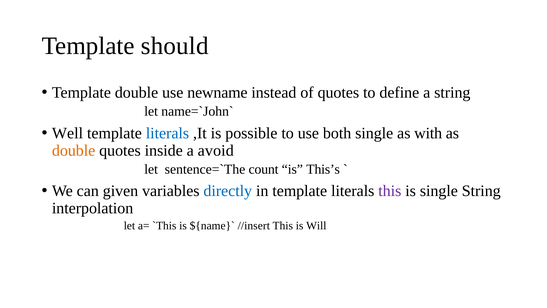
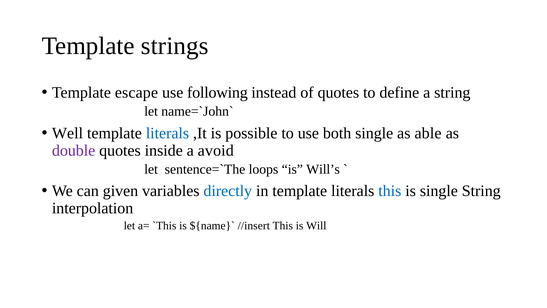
should: should -> strings
Template double: double -> escape
newname: newname -> following
with: with -> able
double at (74, 150) colour: orange -> purple
count: count -> loops
This’s: This’s -> Will’s
this at (390, 191) colour: purple -> blue
